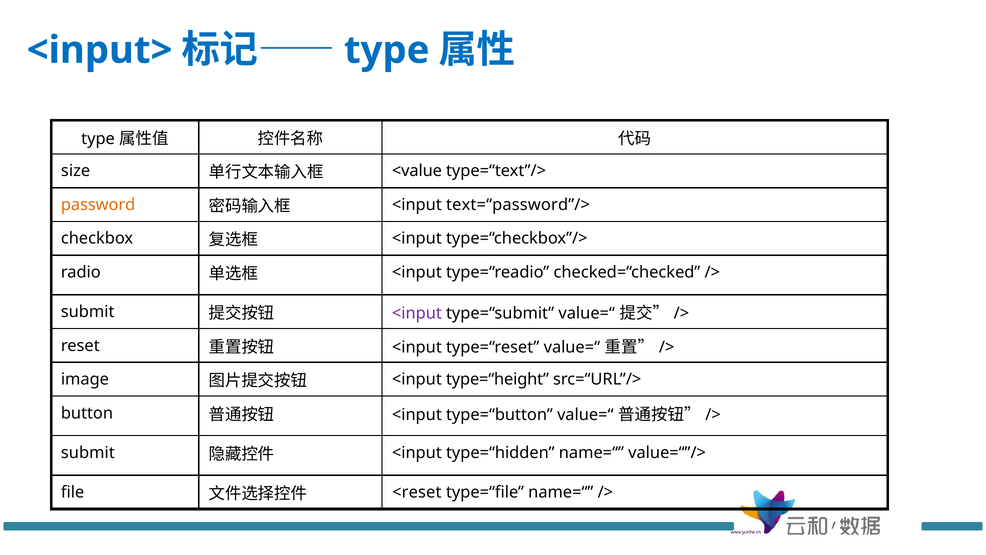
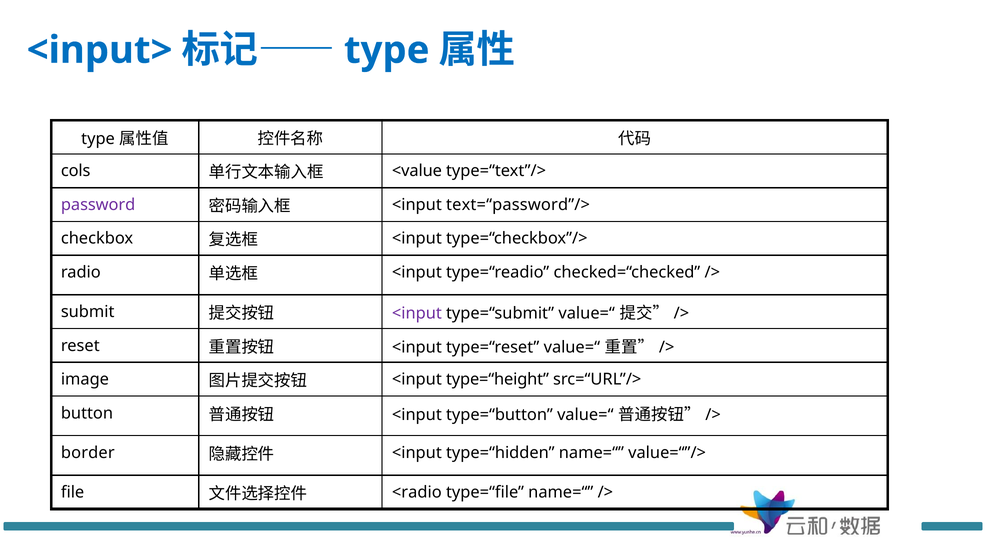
size: size -> cols
password colour: orange -> purple
submit at (88, 452): submit -> border
<reset: <reset -> <radio
